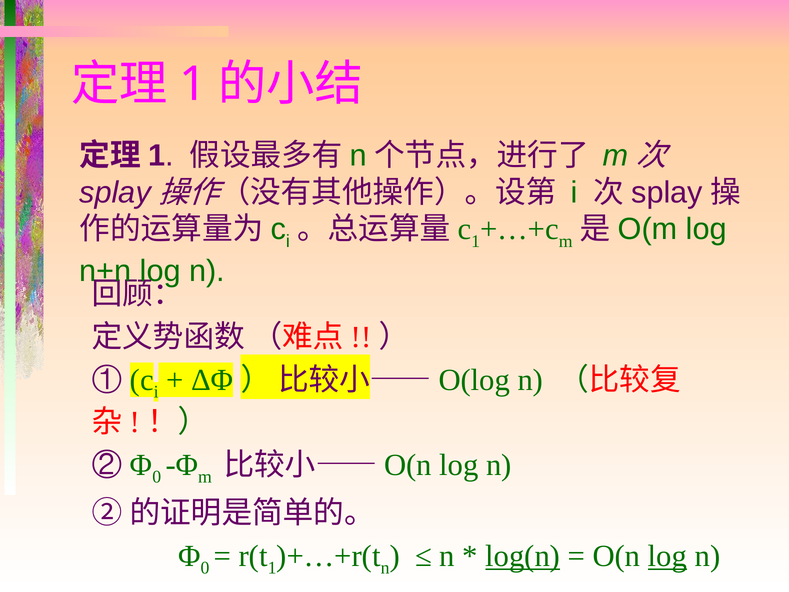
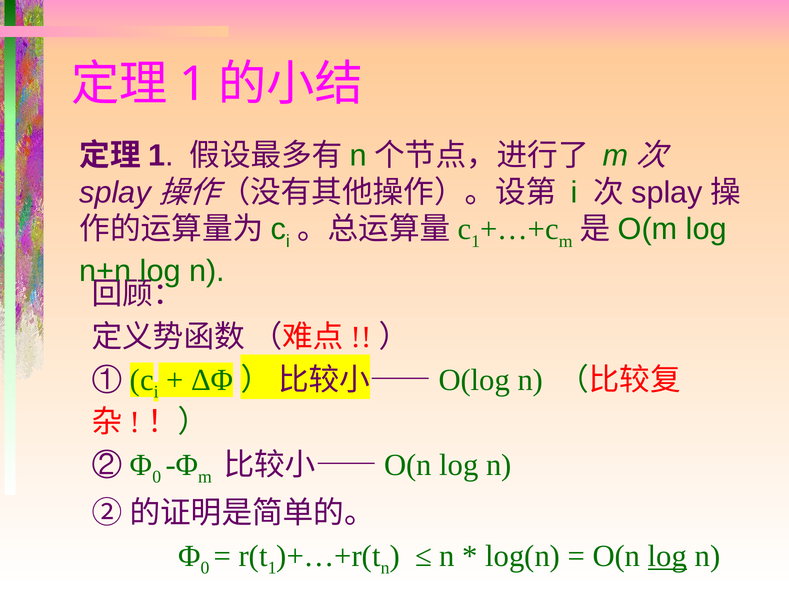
log(n underline: present -> none
